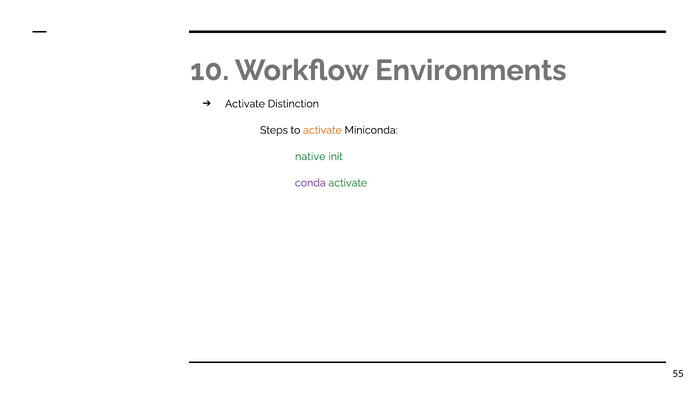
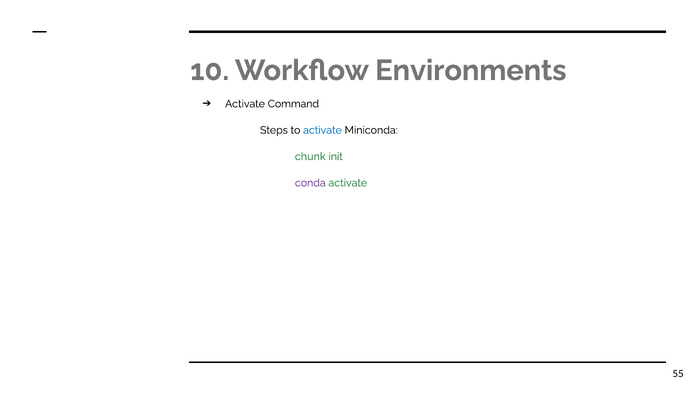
Distinction: Distinction -> Command
activate at (322, 130) colour: orange -> blue
native: native -> chunk
